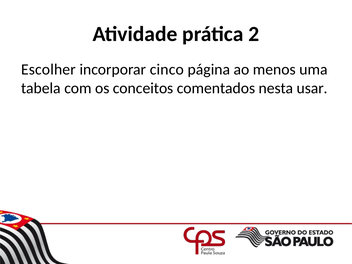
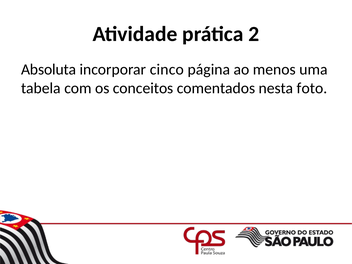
Escolher: Escolher -> Absoluta
usar: usar -> foto
